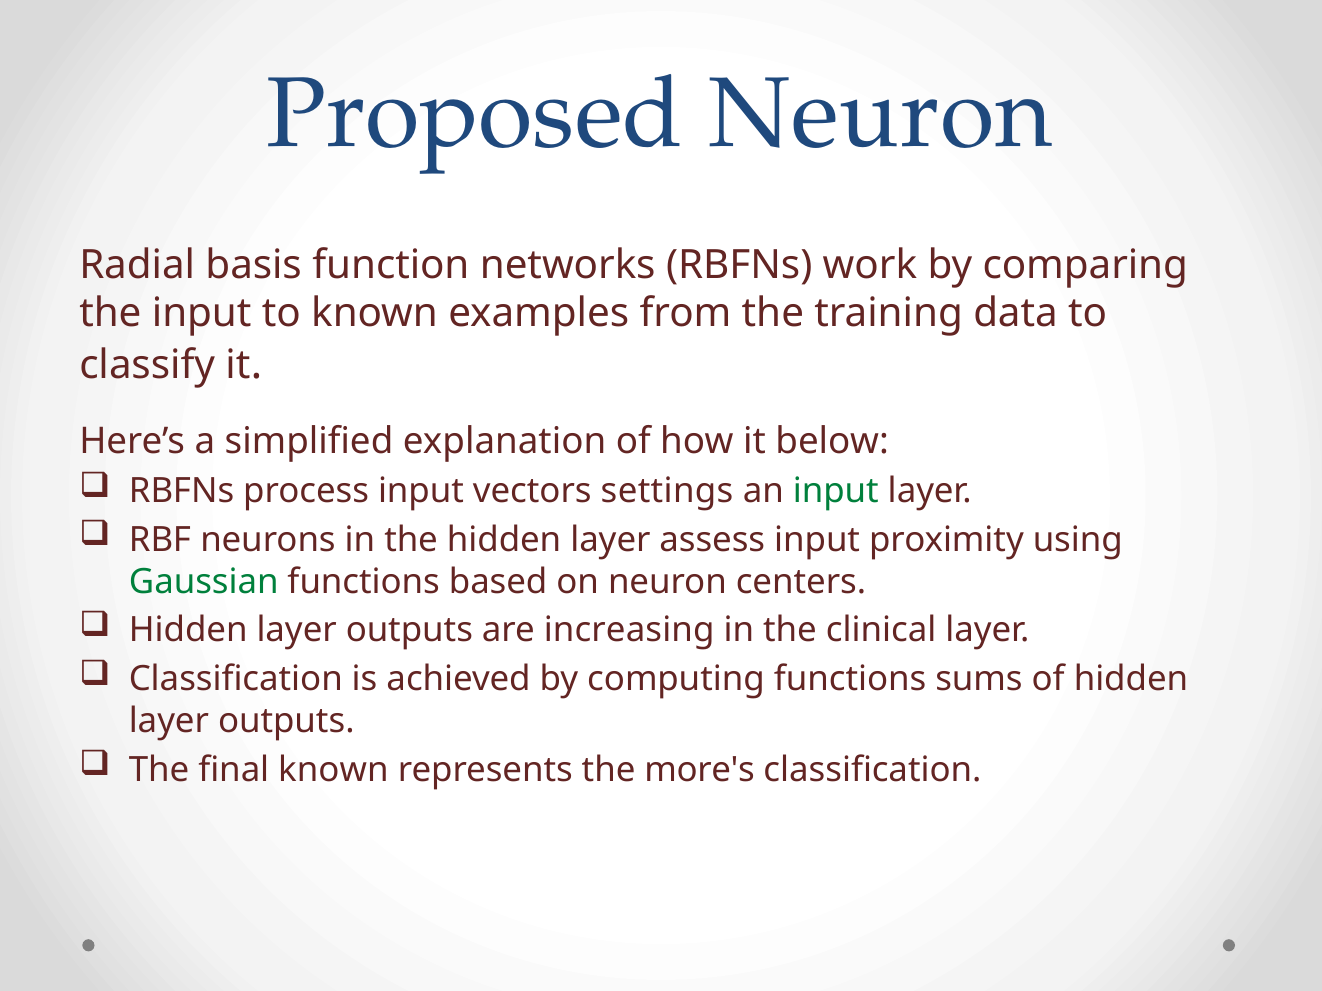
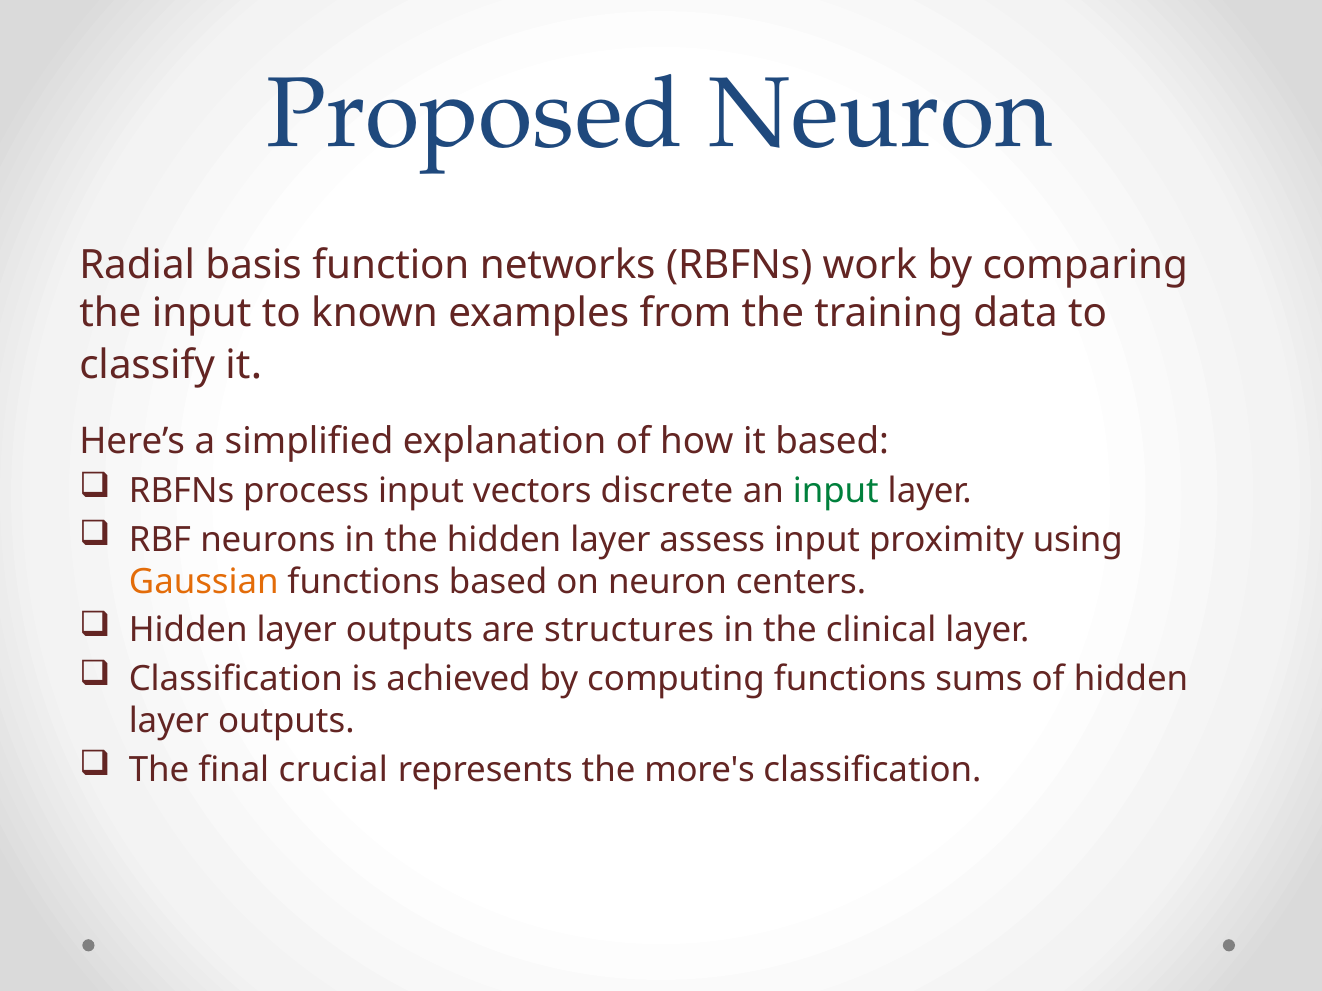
it below: below -> based
settings: settings -> discrete
Gaussian colour: green -> orange
increasing: increasing -> structures
final known: known -> crucial
